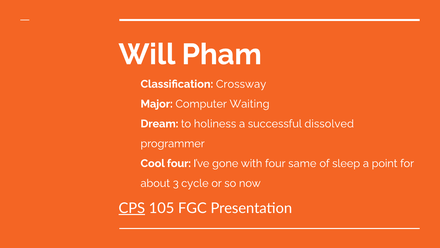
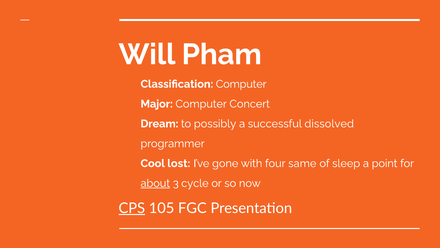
Classification Crossway: Crossway -> Computer
Waiting: Waiting -> Concert
holiness: holiness -> possibly
Cool four: four -> lost
about underline: none -> present
